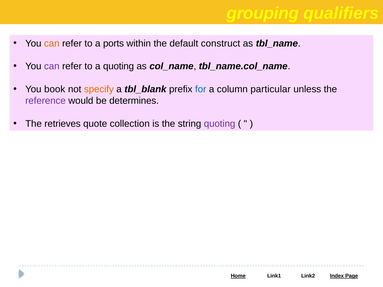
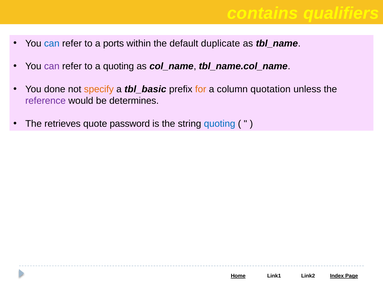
grouping: grouping -> contains
can at (52, 43) colour: orange -> blue
construct: construct -> duplicate
book: book -> done
tbl_blank: tbl_blank -> tbl_basic
for colour: blue -> orange
particular: particular -> quotation
collection: collection -> password
quoting at (220, 124) colour: purple -> blue
